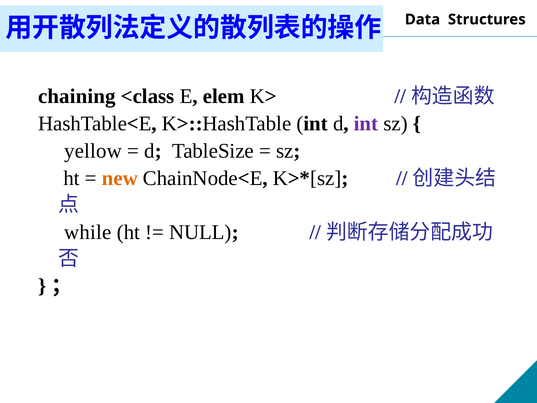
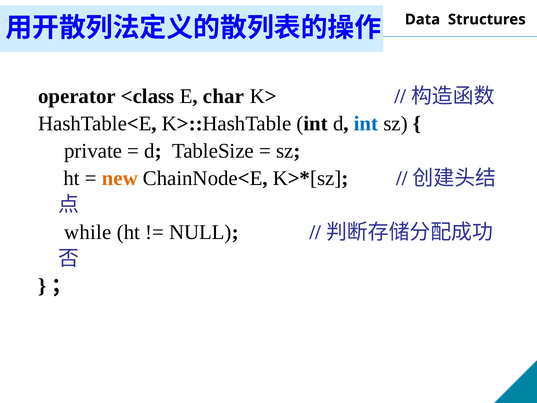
chaining: chaining -> operator
elem: elem -> char
int at (366, 124) colour: purple -> blue
yellow: yellow -> private
